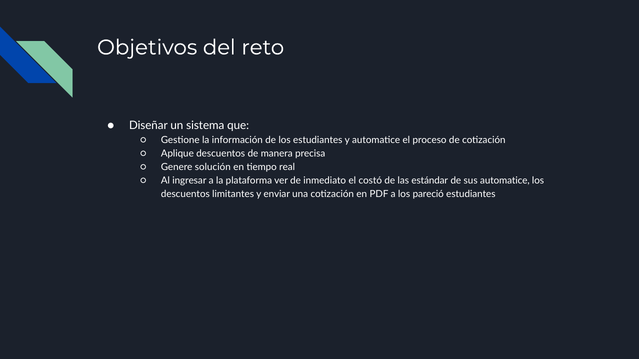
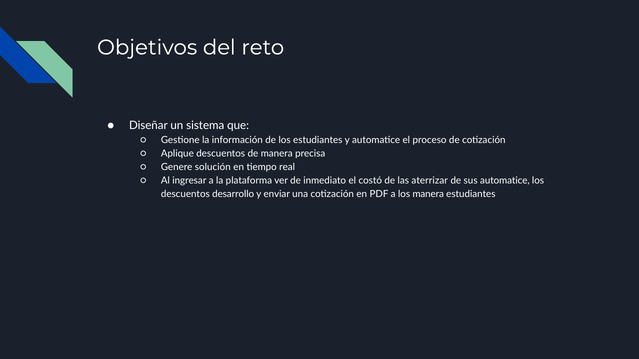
estándar: estándar -> aterrizar
limitantes: limitantes -> desarrollo
los pareció: pareció -> manera
